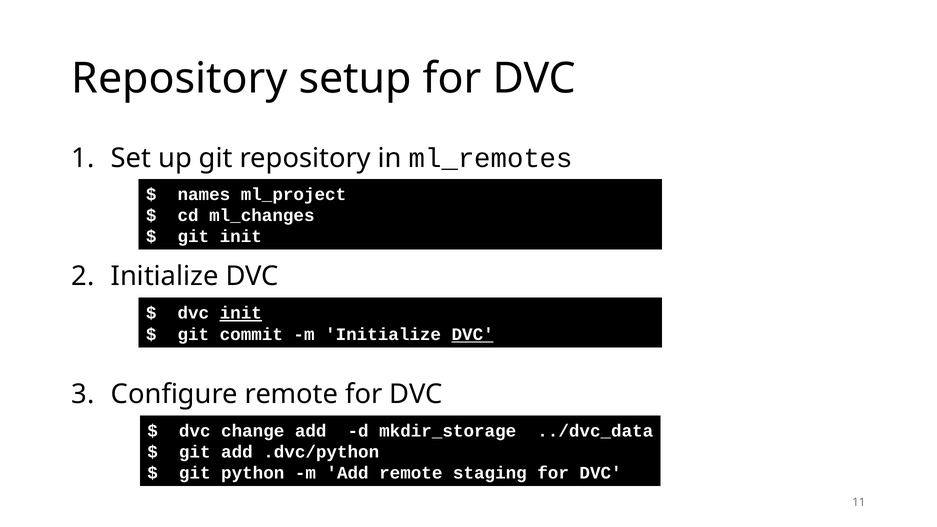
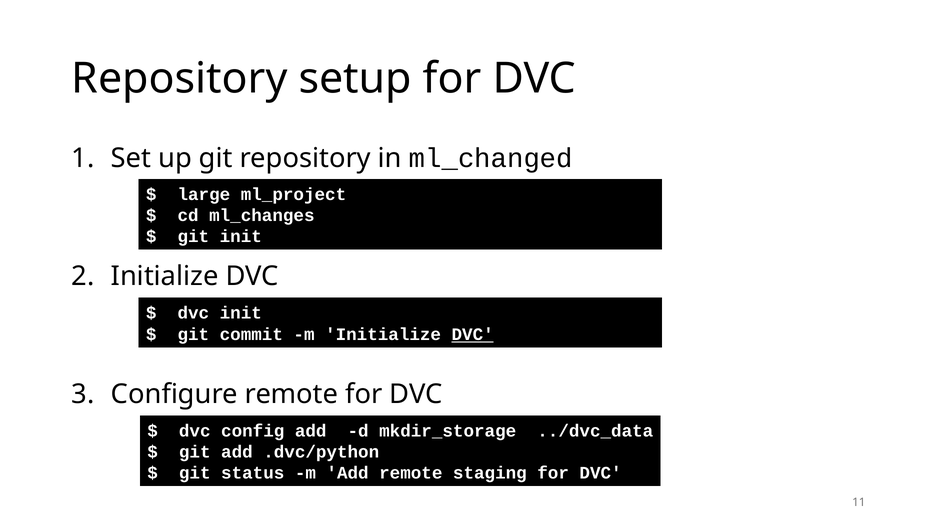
ml_remotes: ml_remotes -> ml_changed
names: names -> large
init at (241, 313) underline: present -> none
change: change -> config
python: python -> status
